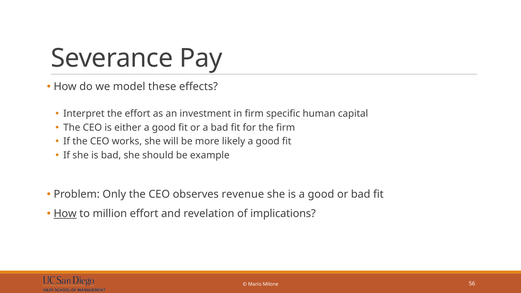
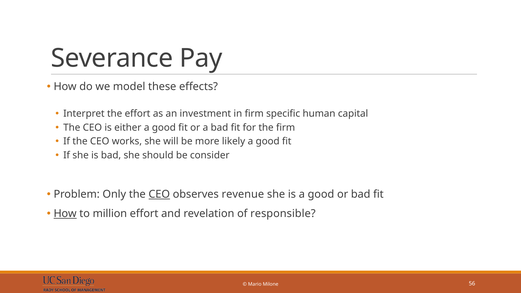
example: example -> consider
CEO at (159, 194) underline: none -> present
implications: implications -> responsible
